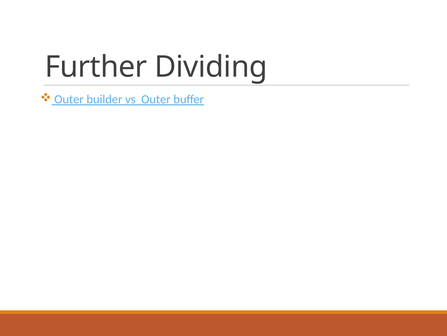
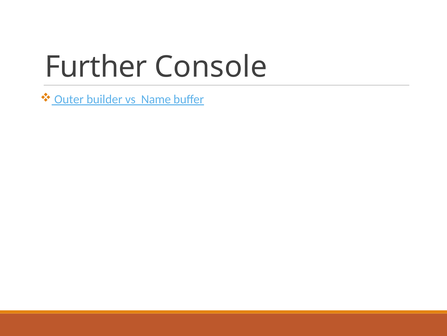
Dividing: Dividing -> Console
vs Outer: Outer -> Name
